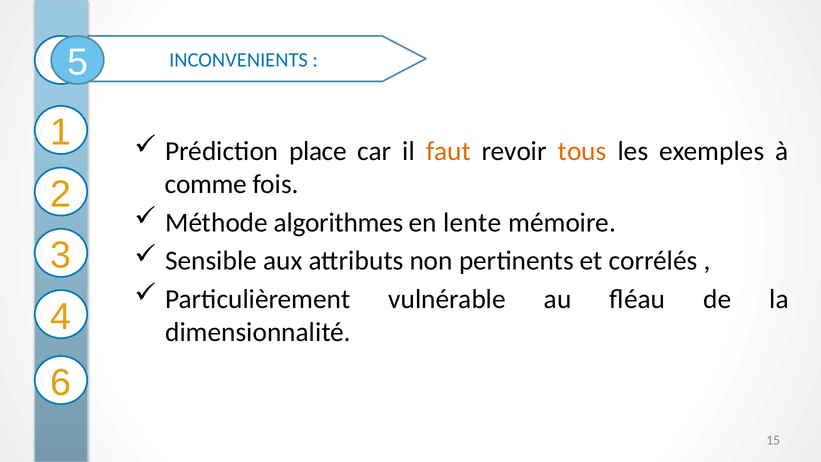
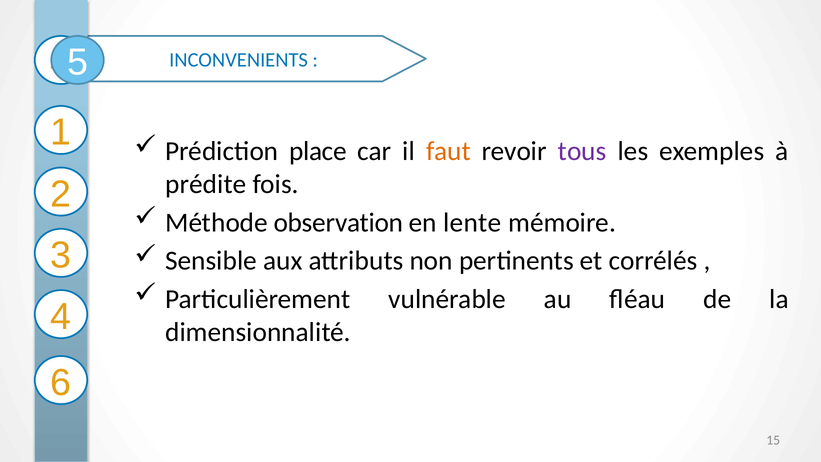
tous colour: orange -> purple
comme: comme -> prédite
algorithmes: algorithmes -> observation
